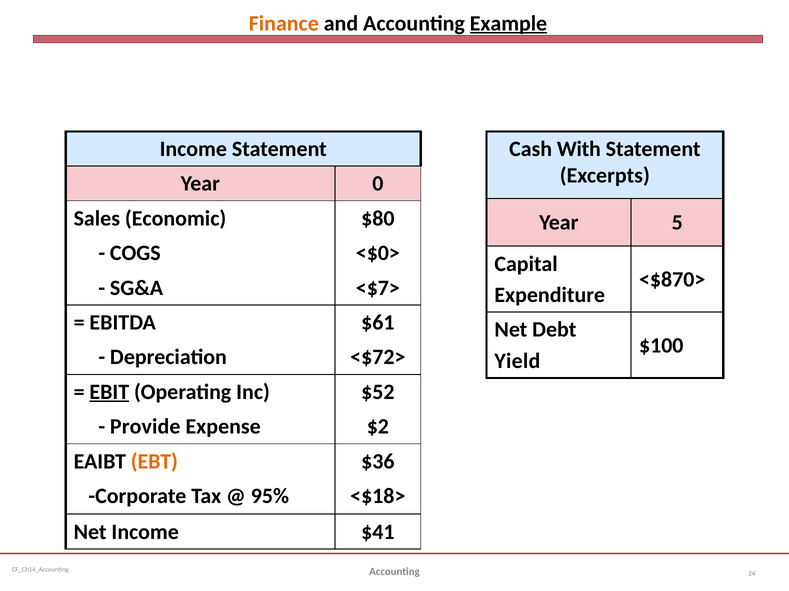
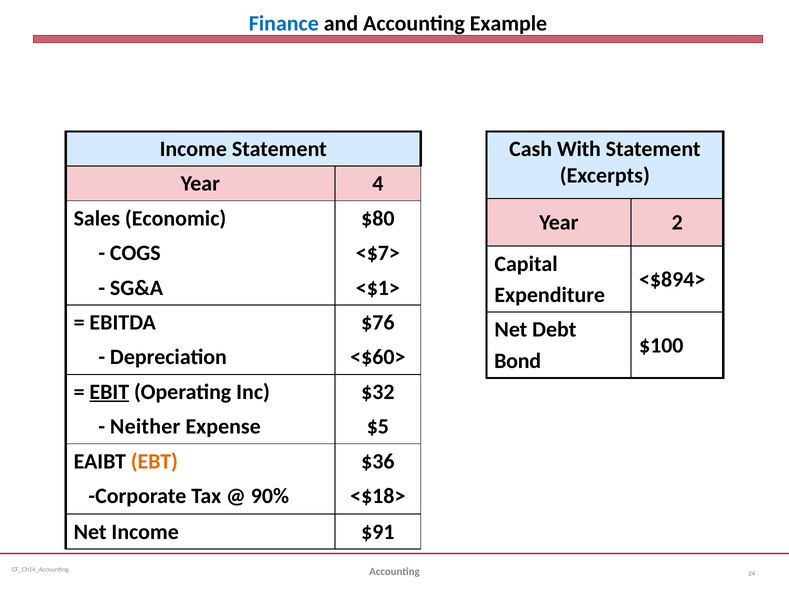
Finance colour: orange -> blue
Example underline: present -> none
0: 0 -> 4
5: 5 -> 2
<$0>: <$0> -> <$7>
<$870>: <$870> -> <$894>
<$7>: <$7> -> <$1>
$61: $61 -> $76
<$72>: <$72> -> <$60>
Yield: Yield -> Bond
$52: $52 -> $32
Provide: Provide -> Neither
$2: $2 -> $5
95%: 95% -> 90%
$41: $41 -> $91
